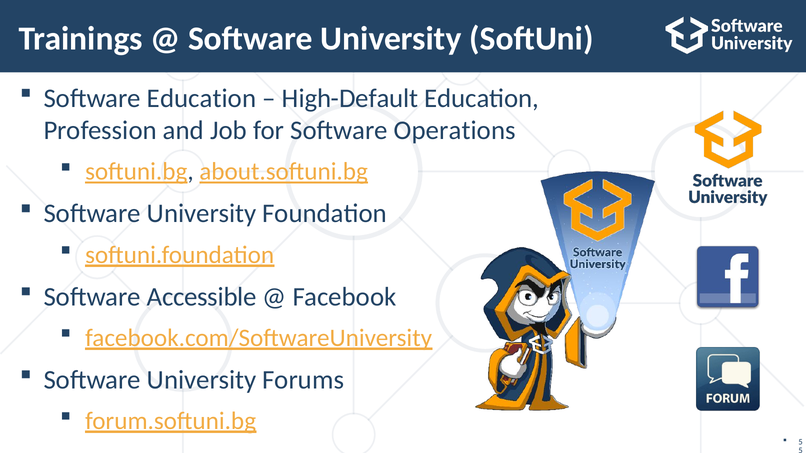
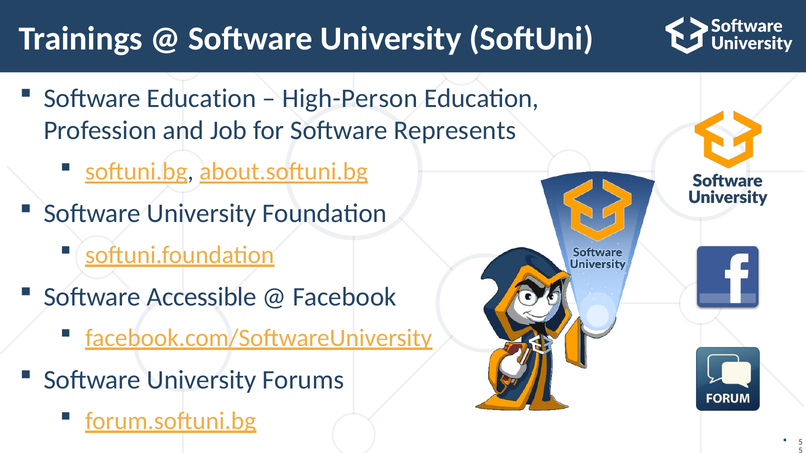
High-Default: High-Default -> High-Person
Operations: Operations -> Represents
